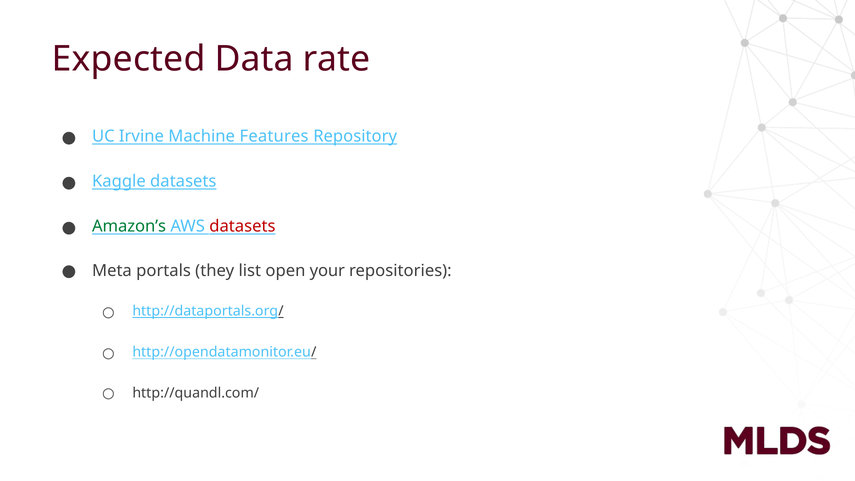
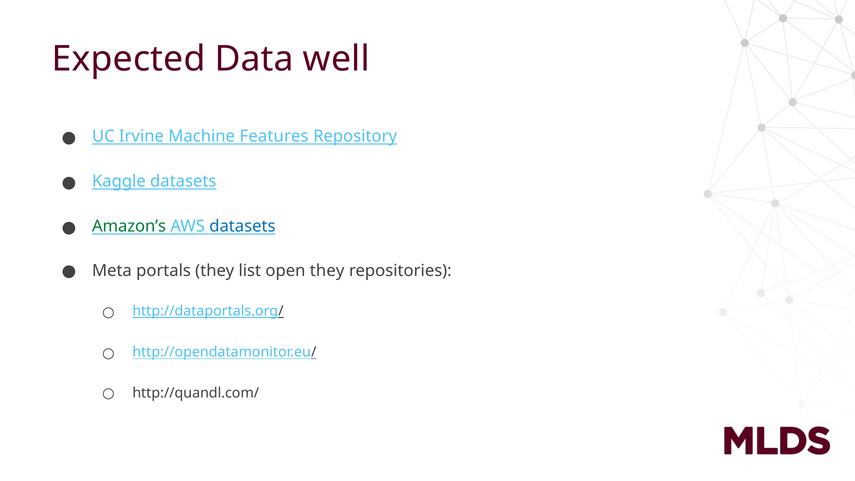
rate: rate -> well
datasets at (242, 226) colour: red -> blue
open your: your -> they
